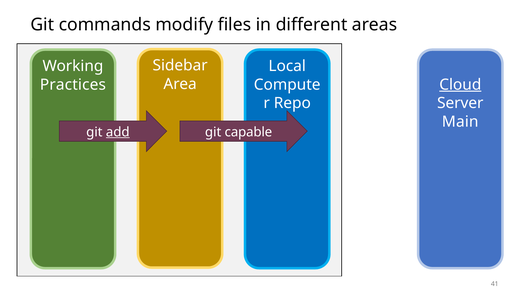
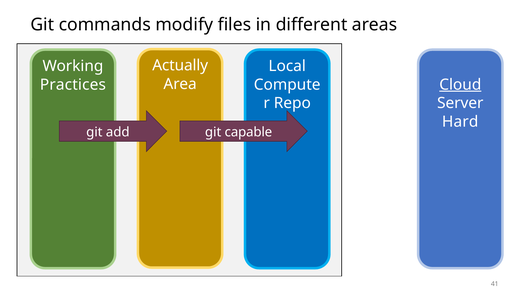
Sidebar: Sidebar -> Actually
Main: Main -> Hard
add underline: present -> none
